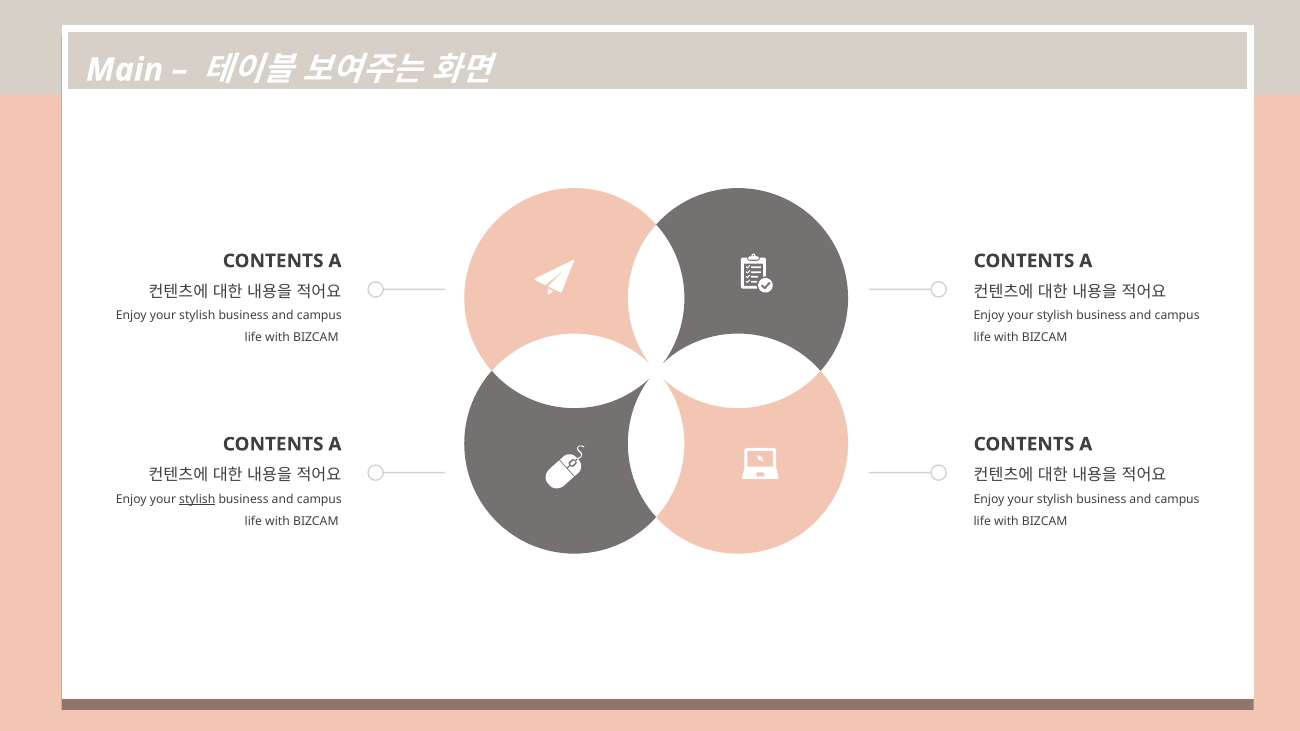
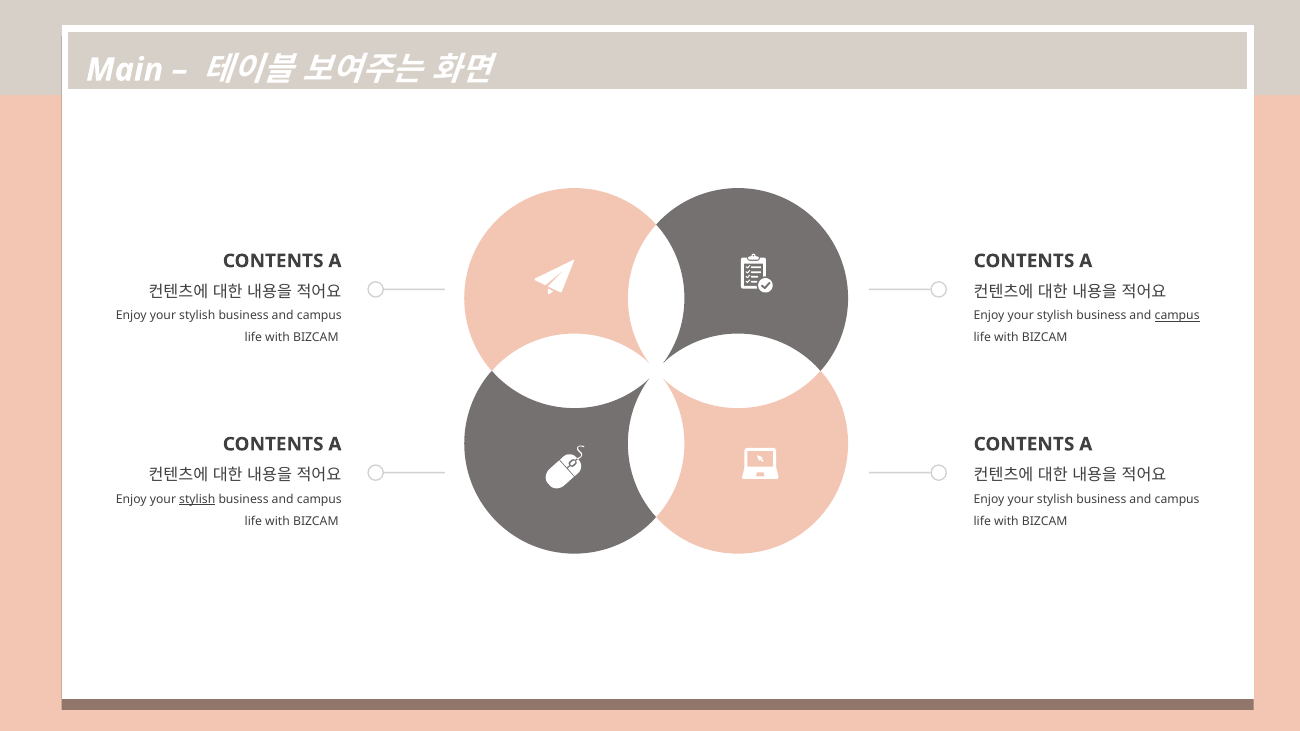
campus at (1177, 316) underline: none -> present
